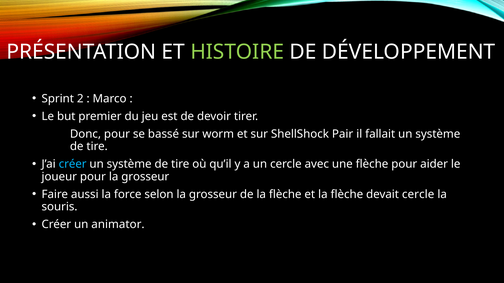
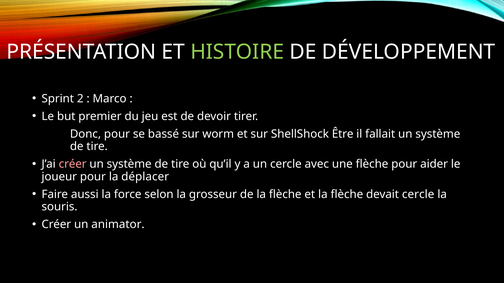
Pair: Pair -> Être
créer at (73, 164) colour: light blue -> pink
pour la grosseur: grosseur -> déplacer
